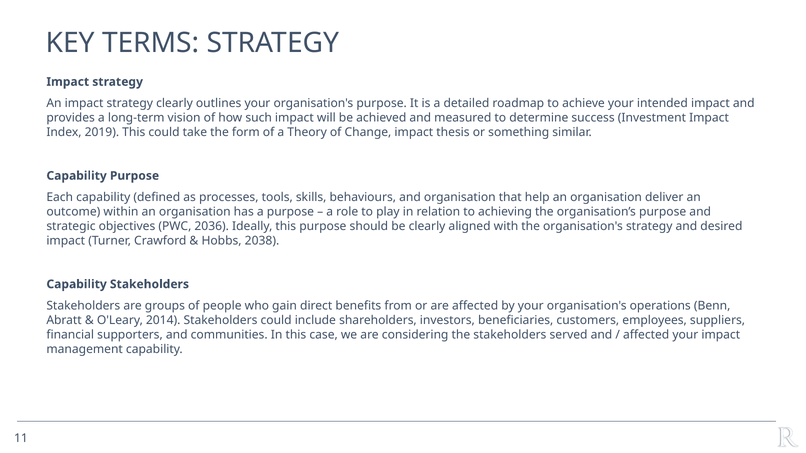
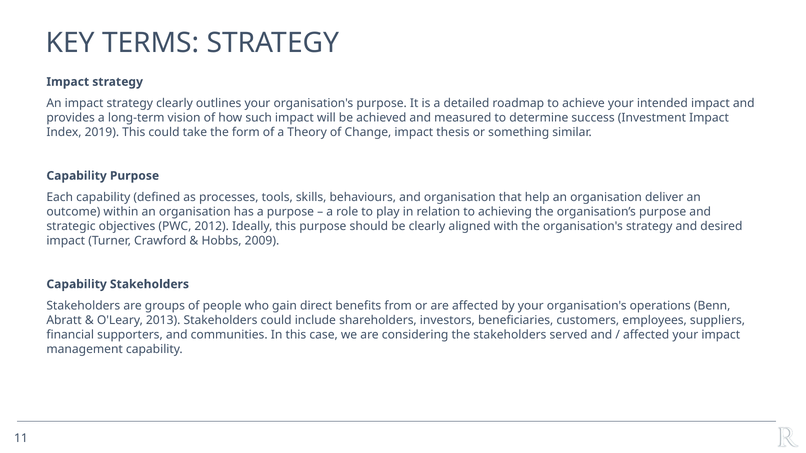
2036: 2036 -> 2012
2038: 2038 -> 2009
2014: 2014 -> 2013
